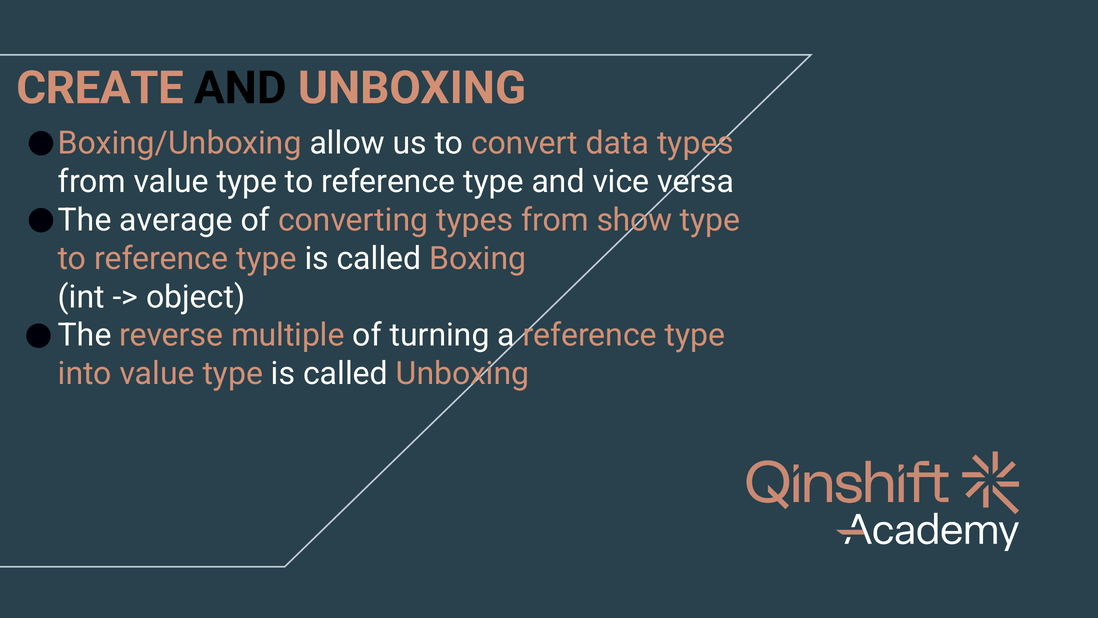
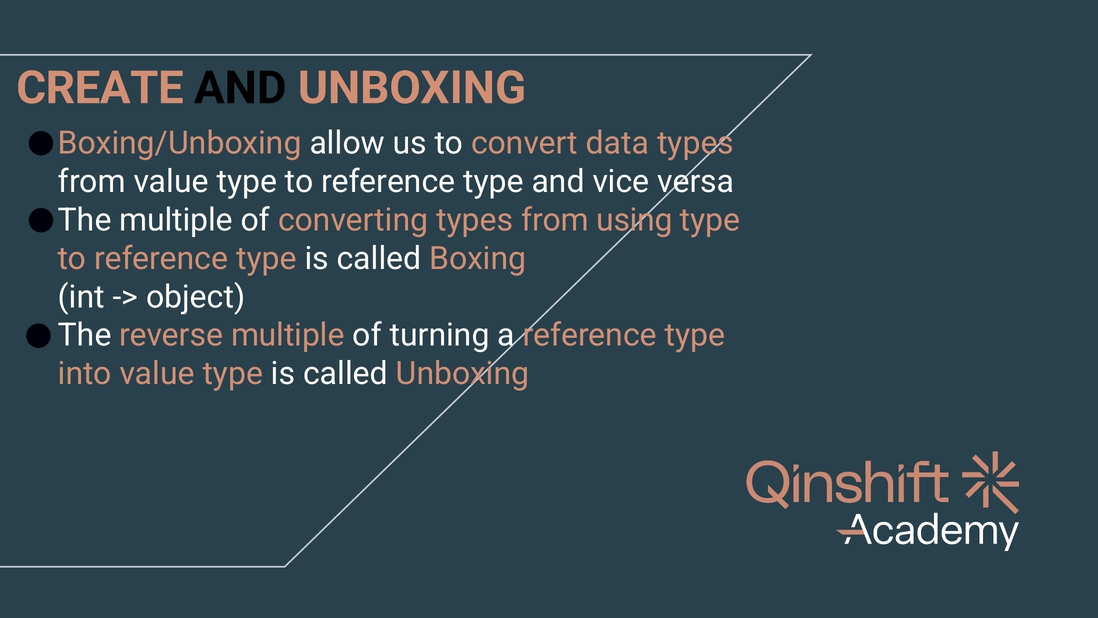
The average: average -> multiple
show: show -> using
